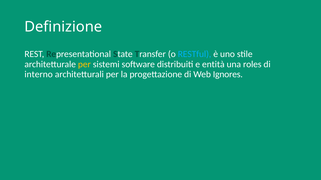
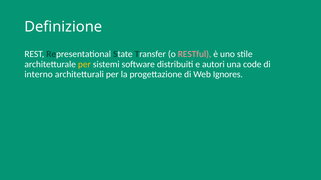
RESTful colour: light blue -> pink
entità: entità -> autori
roles: roles -> code
